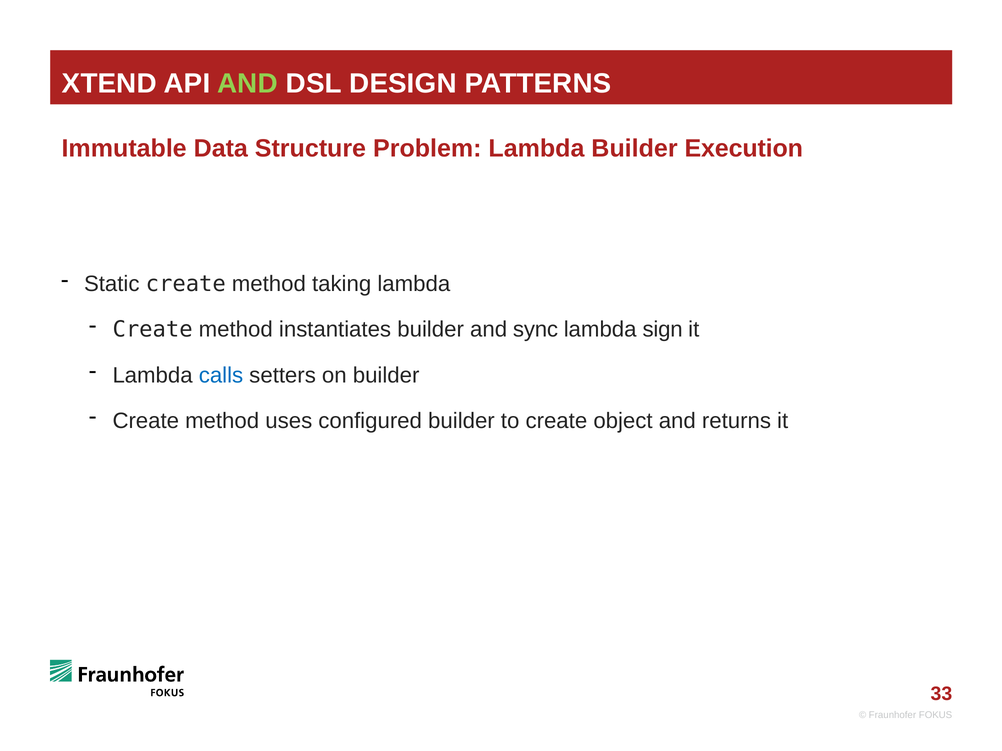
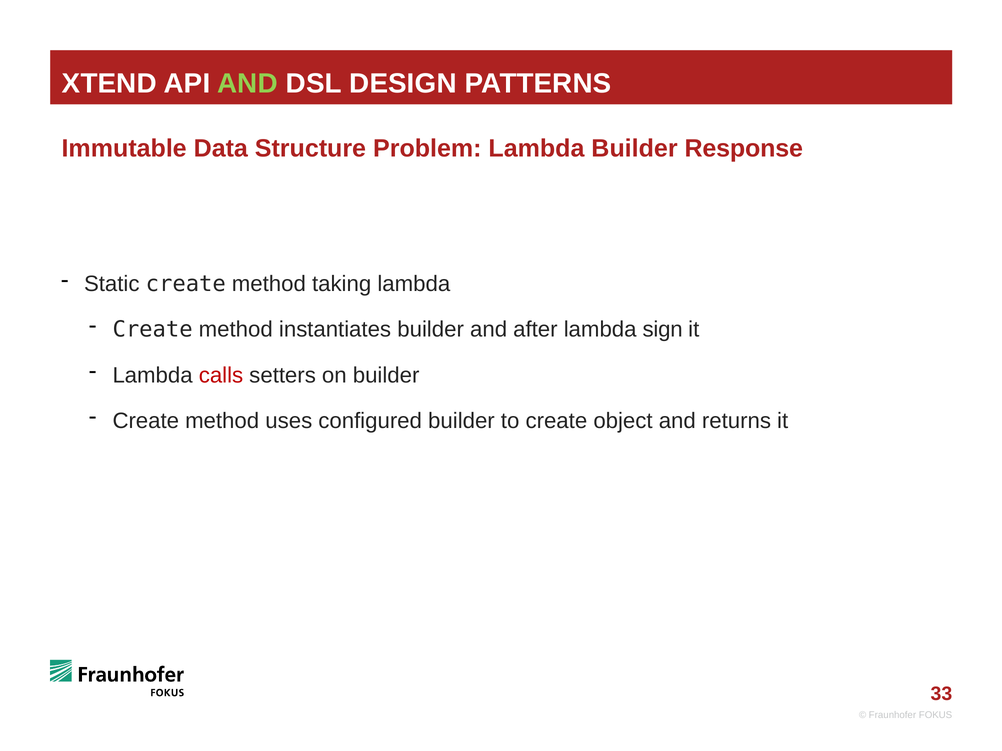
Execution: Execution -> Response
sync: sync -> after
calls colour: blue -> red
